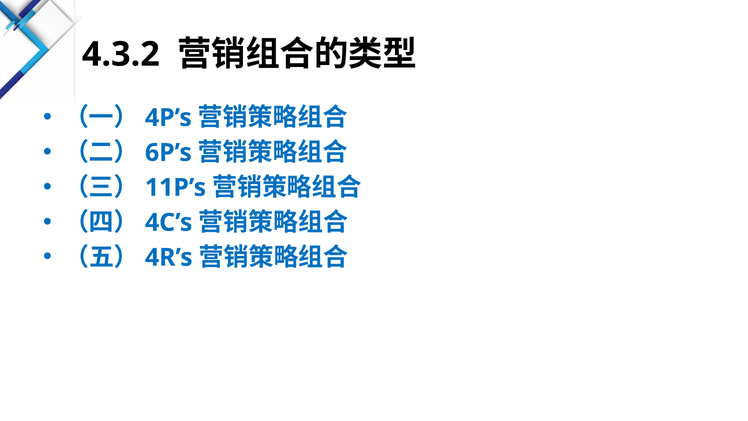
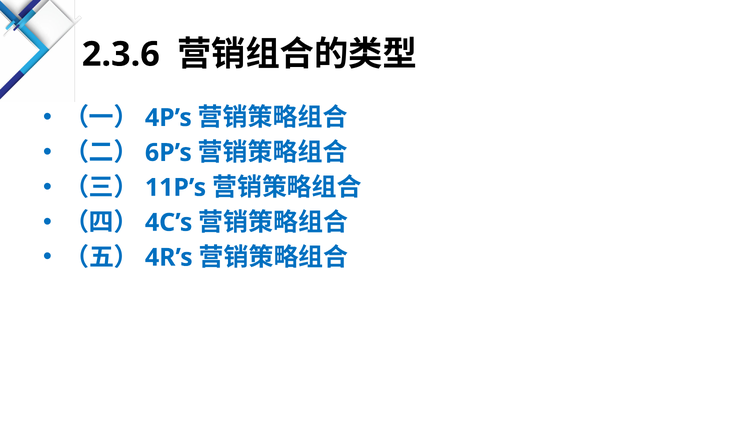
4.3.2: 4.3.2 -> 2.3.6
